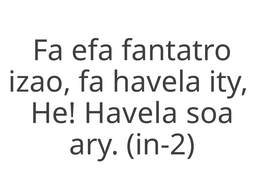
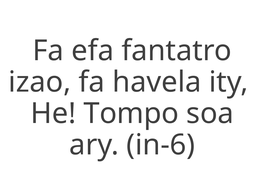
He Havela: Havela -> Tompo
in-2: in-2 -> in-6
